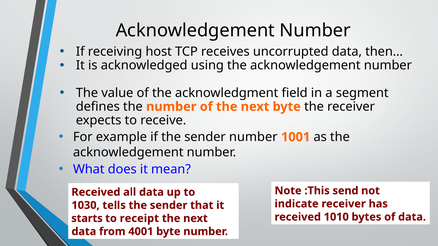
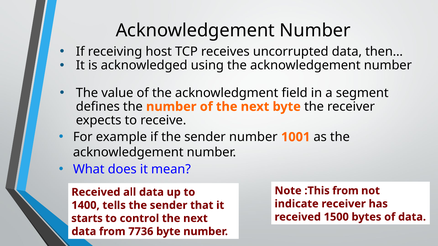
:This send: send -> from
1030: 1030 -> 1400
1010: 1010 -> 1500
receipt: receipt -> control
4001: 4001 -> 7736
